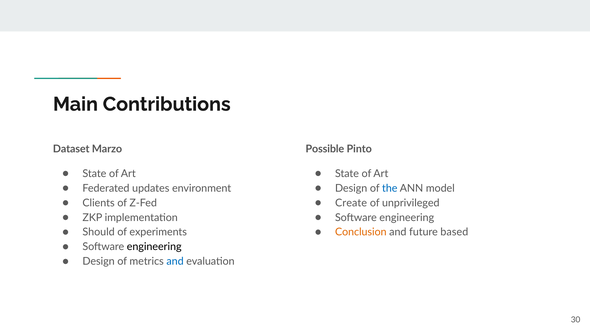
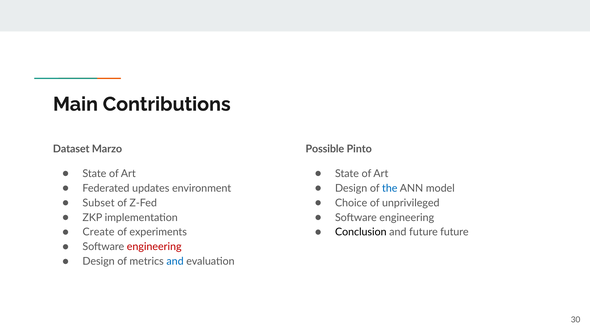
Clients: Clients -> Subset
Create: Create -> Choice
Should: Should -> Create
Conclusion colour: orange -> black
future based: based -> future
engineering at (154, 247) colour: black -> red
